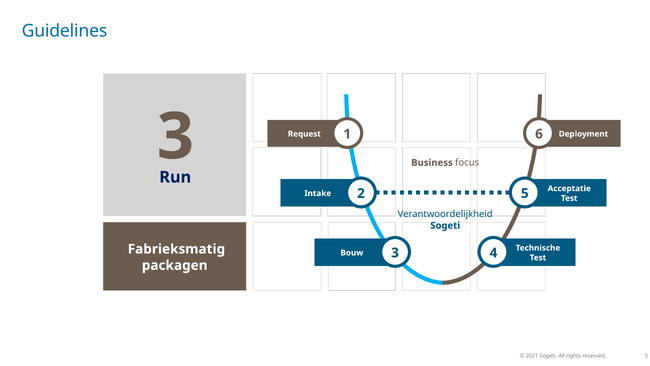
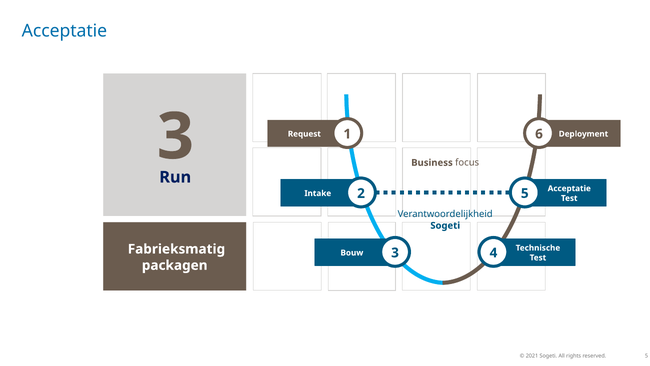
Guidelines at (64, 31): Guidelines -> Acceptatie
